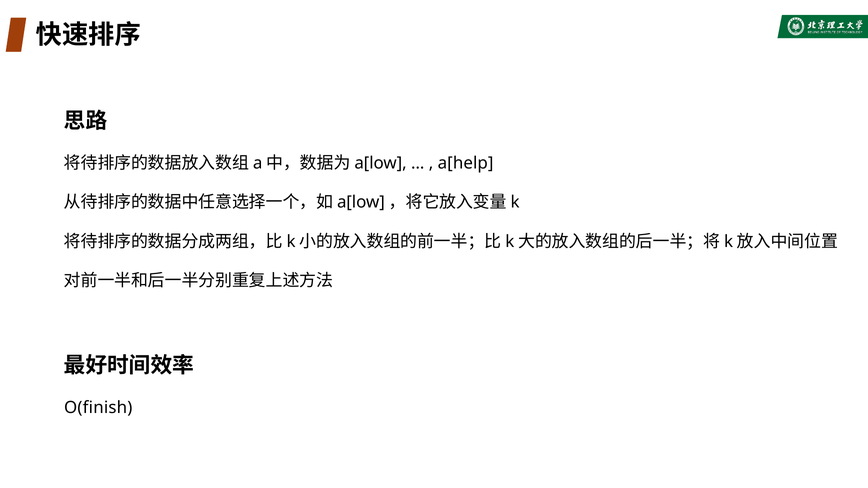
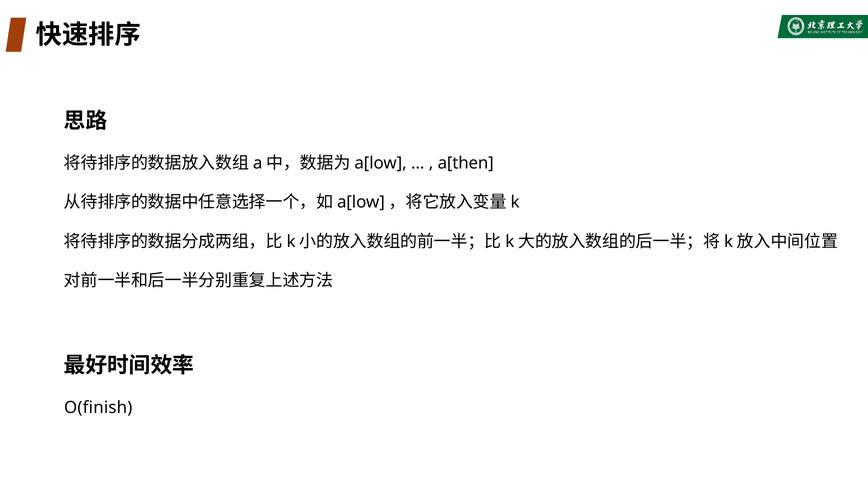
a[help: a[help -> a[then
